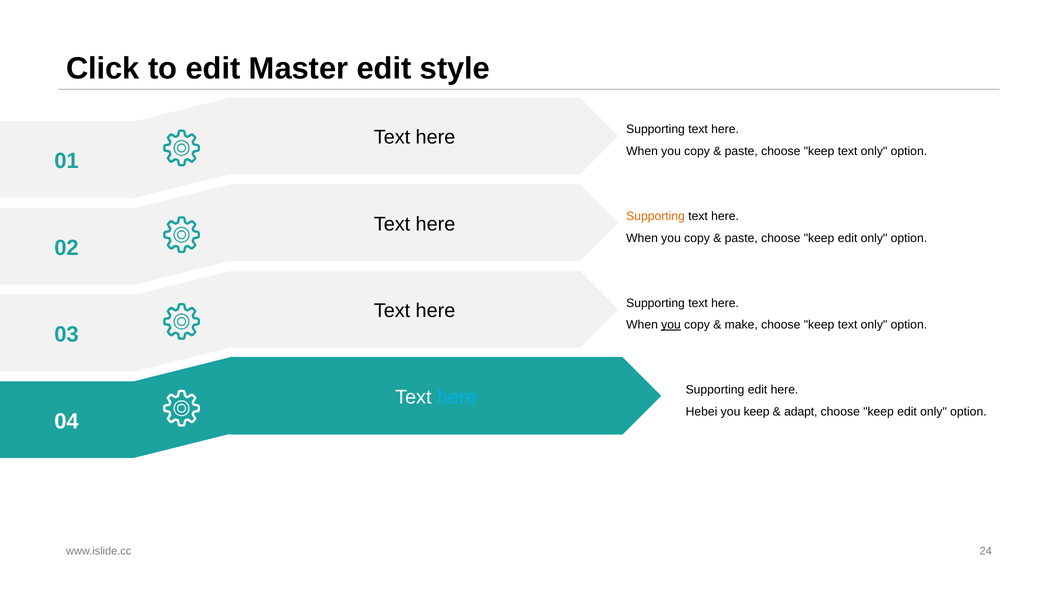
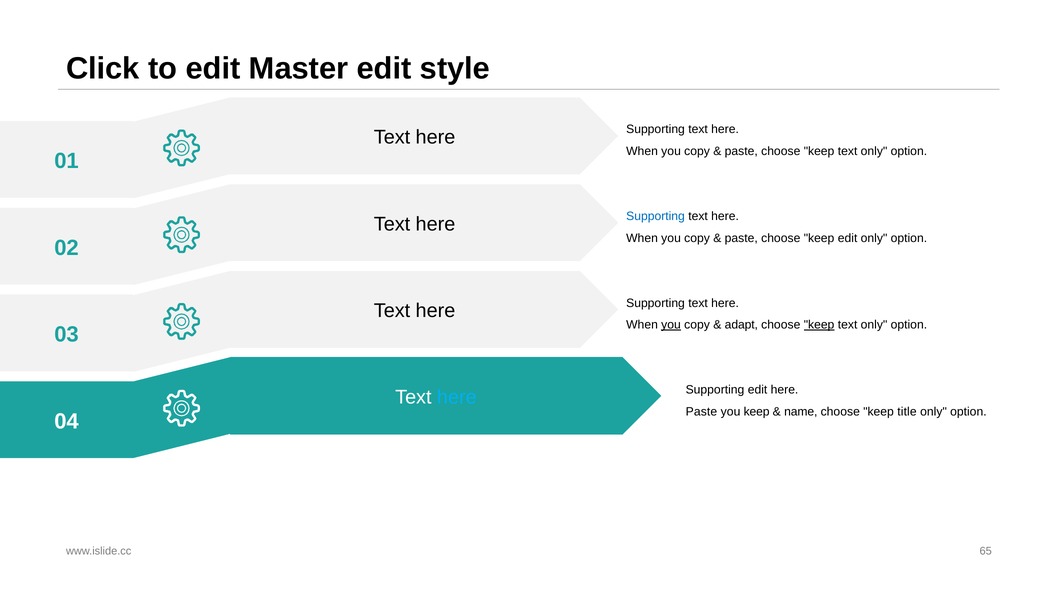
Supporting at (656, 216) colour: orange -> blue
make: make -> adapt
keep at (819, 325) underline: none -> present
Hebei at (702, 412): Hebei -> Paste
adapt: adapt -> name
edit at (907, 412): edit -> title
24: 24 -> 65
